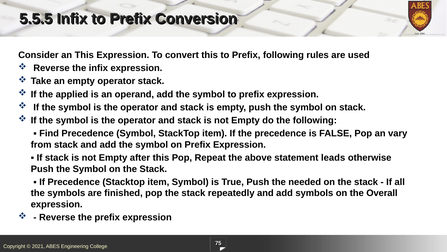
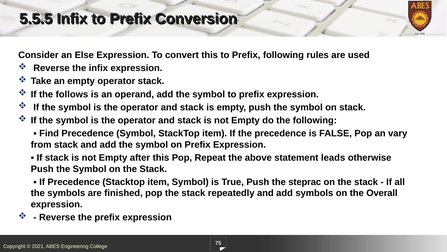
an This: This -> Else
applied: applied -> follows
needed: needed -> steprac
